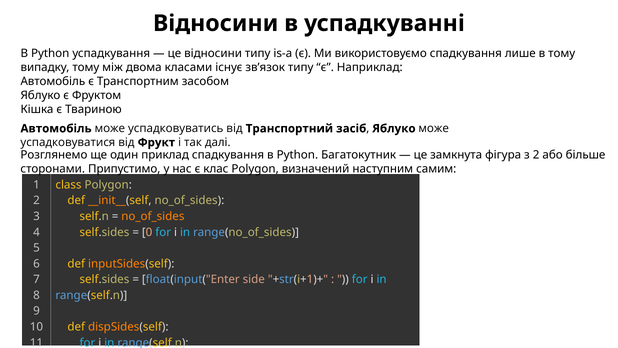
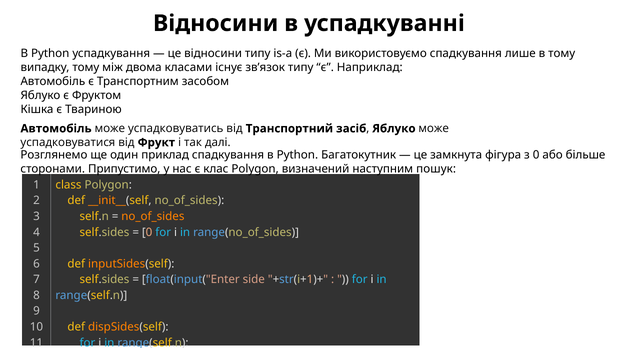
з 2: 2 -> 0
самим: самим -> пошук
